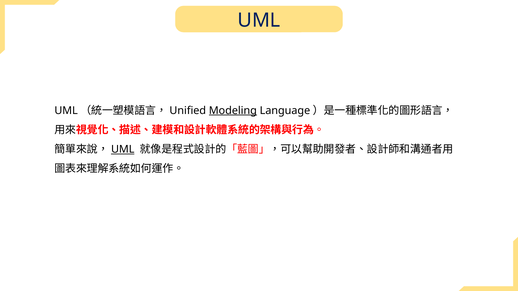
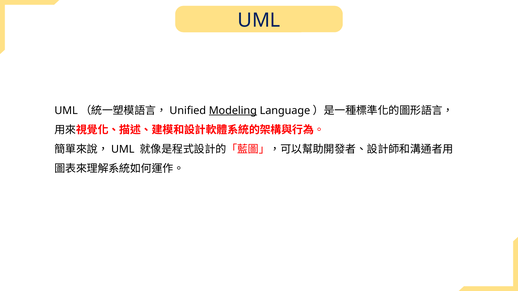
UML at (123, 149) underline: present -> none
